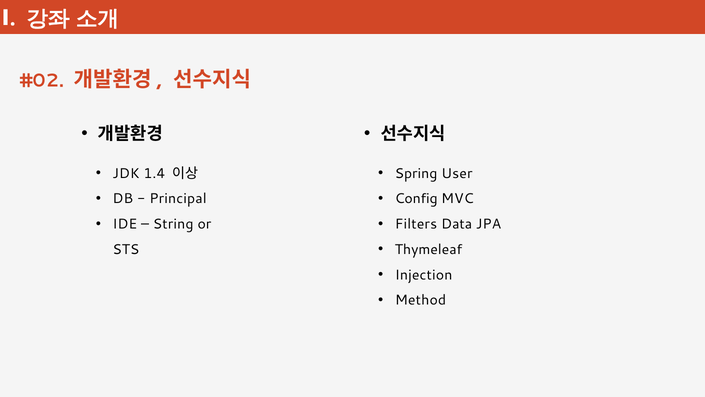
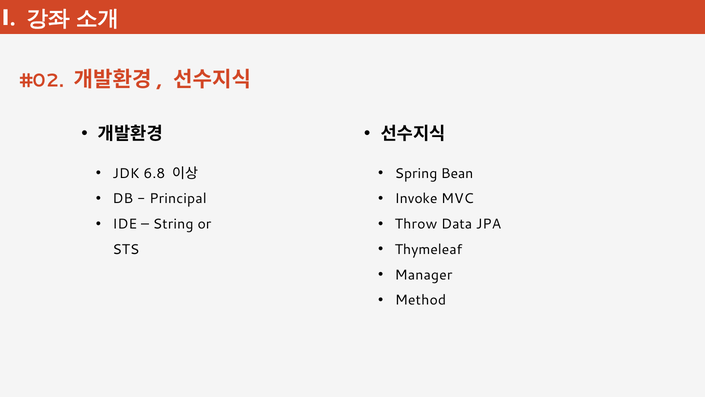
1.4: 1.4 -> 6.8
User: User -> Bean
Config: Config -> Invoke
Filters: Filters -> Throw
Injection: Injection -> Manager
